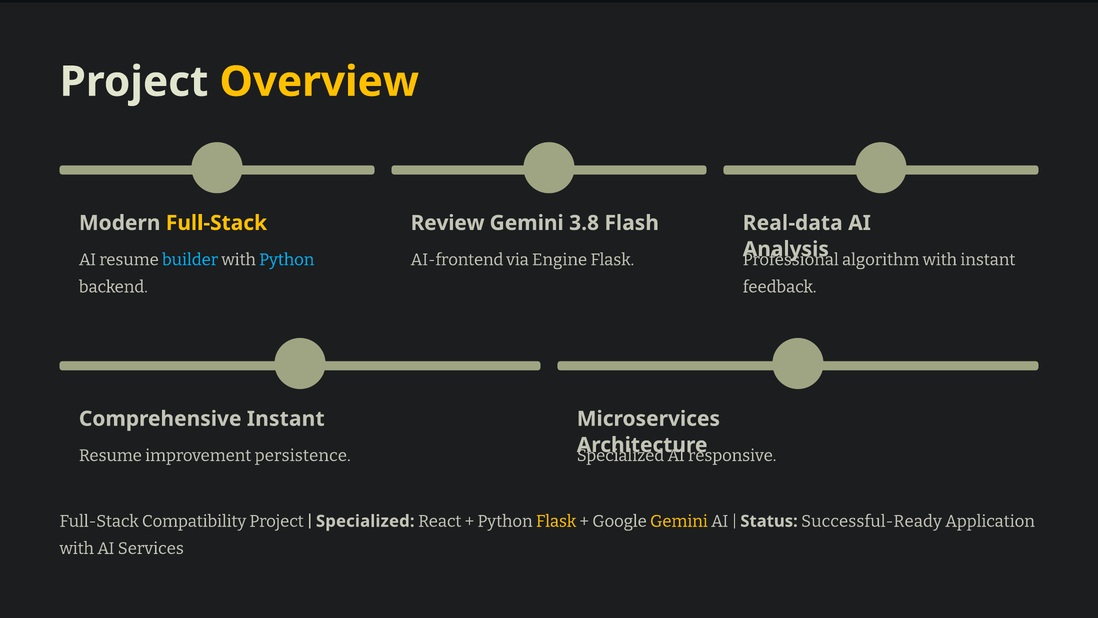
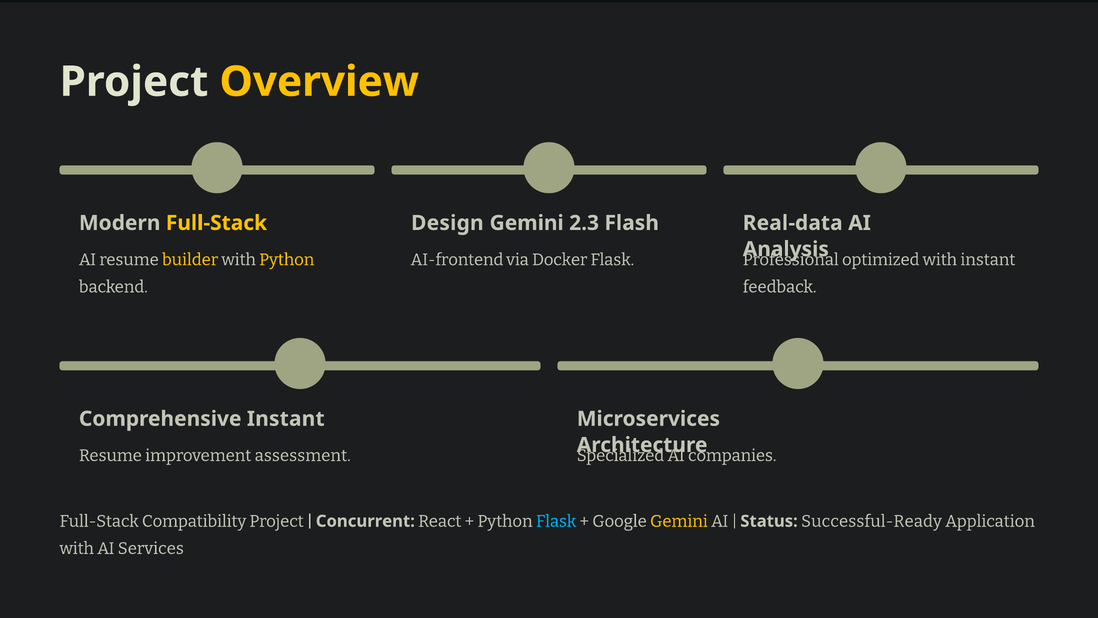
Review: Review -> Design
3.8: 3.8 -> 2.3
builder colour: light blue -> yellow
Python at (287, 260) colour: light blue -> yellow
Engine: Engine -> Docker
algorithm: algorithm -> optimized
persistence: persistence -> assessment
responsive: responsive -> companies
Specialized at (365, 521): Specialized -> Concurrent
Flask at (556, 521) colour: yellow -> light blue
